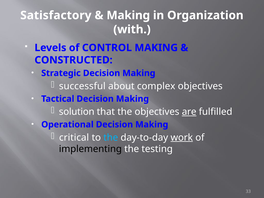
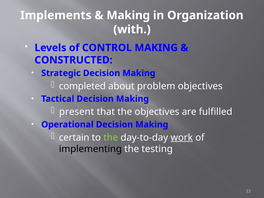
Satisfactory: Satisfactory -> Implements
successful: successful -> completed
complex: complex -> problem
solution: solution -> present
are underline: present -> none
critical: critical -> certain
the at (111, 137) colour: light blue -> light green
